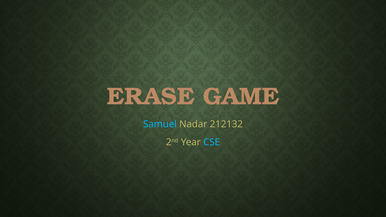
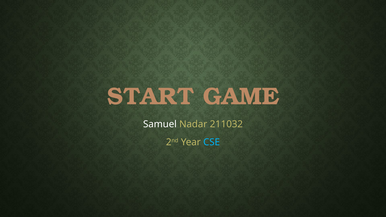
ERASE: ERASE -> START
Samuel colour: light blue -> white
212132: 212132 -> 211032
